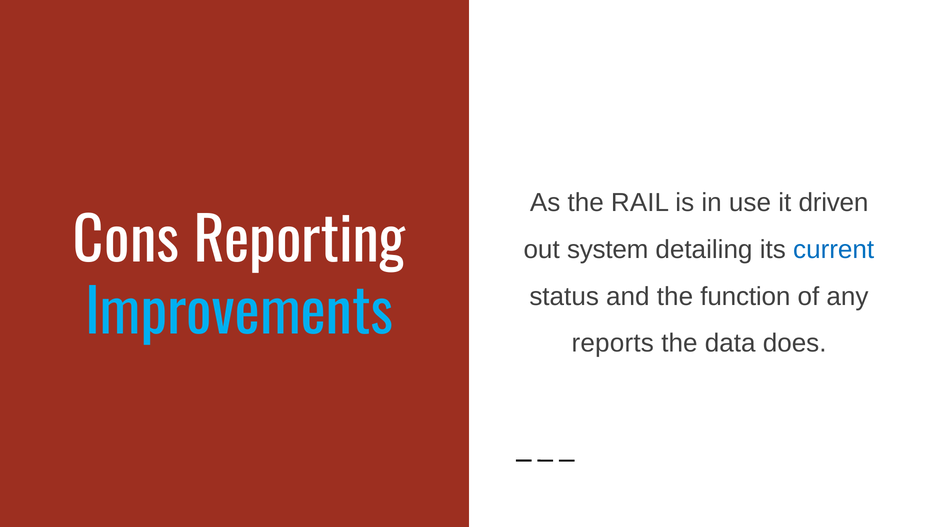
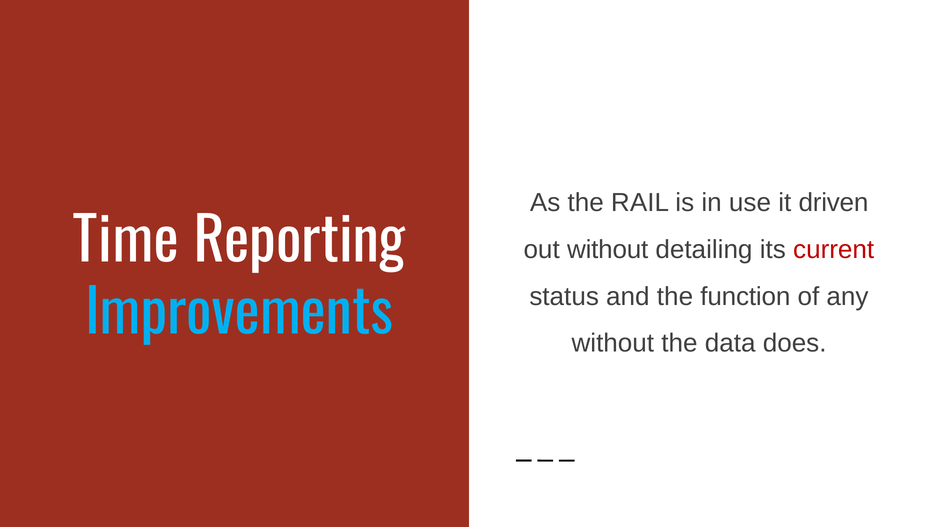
Cons: Cons -> Time
out system: system -> without
current colour: blue -> red
reports at (613, 344): reports -> without
